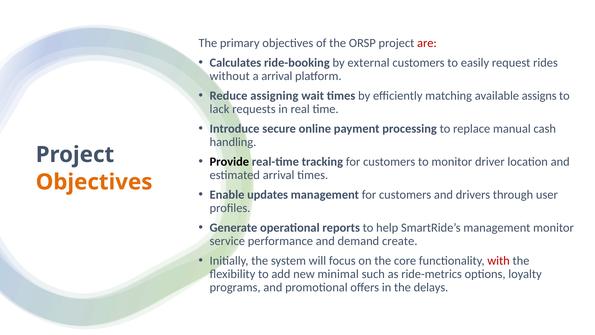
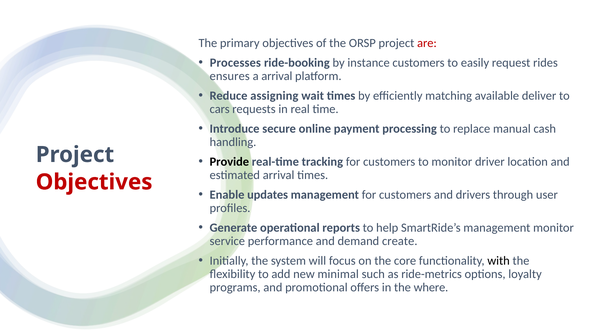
Calculates: Calculates -> Processes
external: external -> instance
without: without -> ensures
assigns: assigns -> deliver
lack: lack -> cars
Objectives at (94, 182) colour: orange -> red
with colour: red -> black
delays: delays -> where
